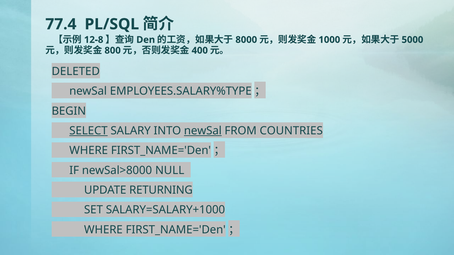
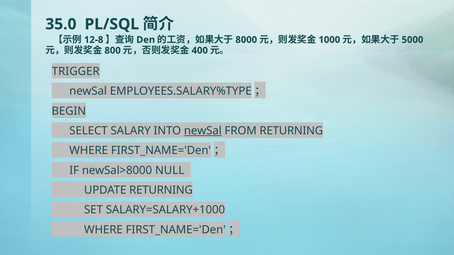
77.4: 77.4 -> 35.0
DELETED: DELETED -> TRIGGER
SELECT underline: present -> none
FROM COUNTRIES: COUNTRIES -> RETURNING
